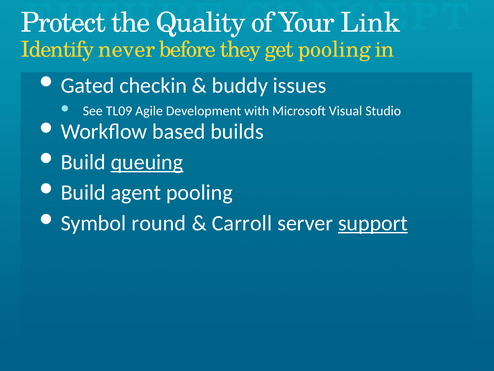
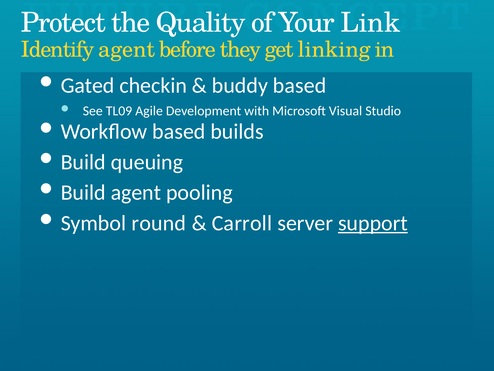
Identify never: never -> agent
get pooling: pooling -> linking
buddy issues: issues -> based
queuing underline: present -> none
